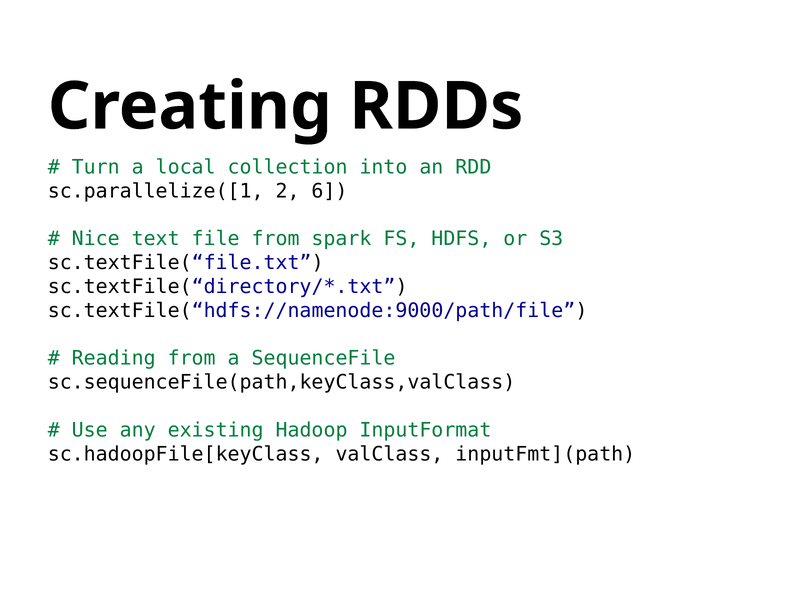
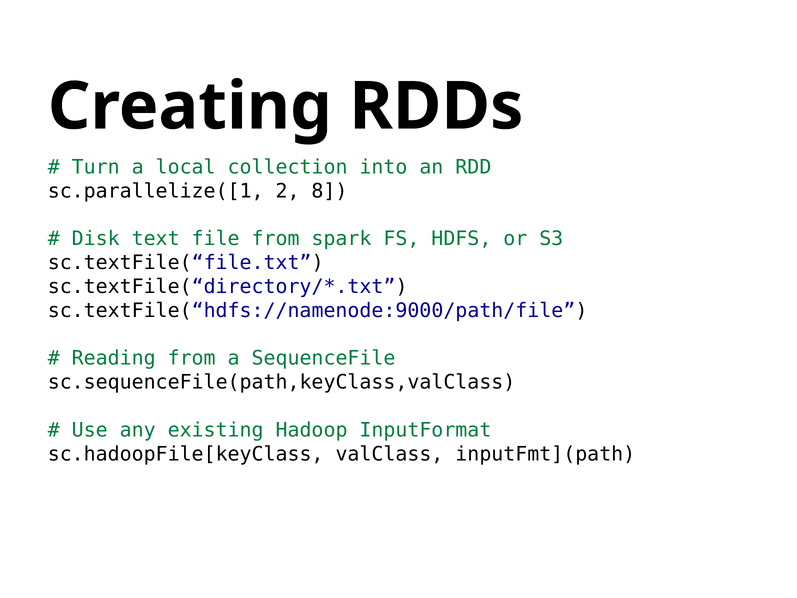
6: 6 -> 8
Nice: Nice -> Disk
